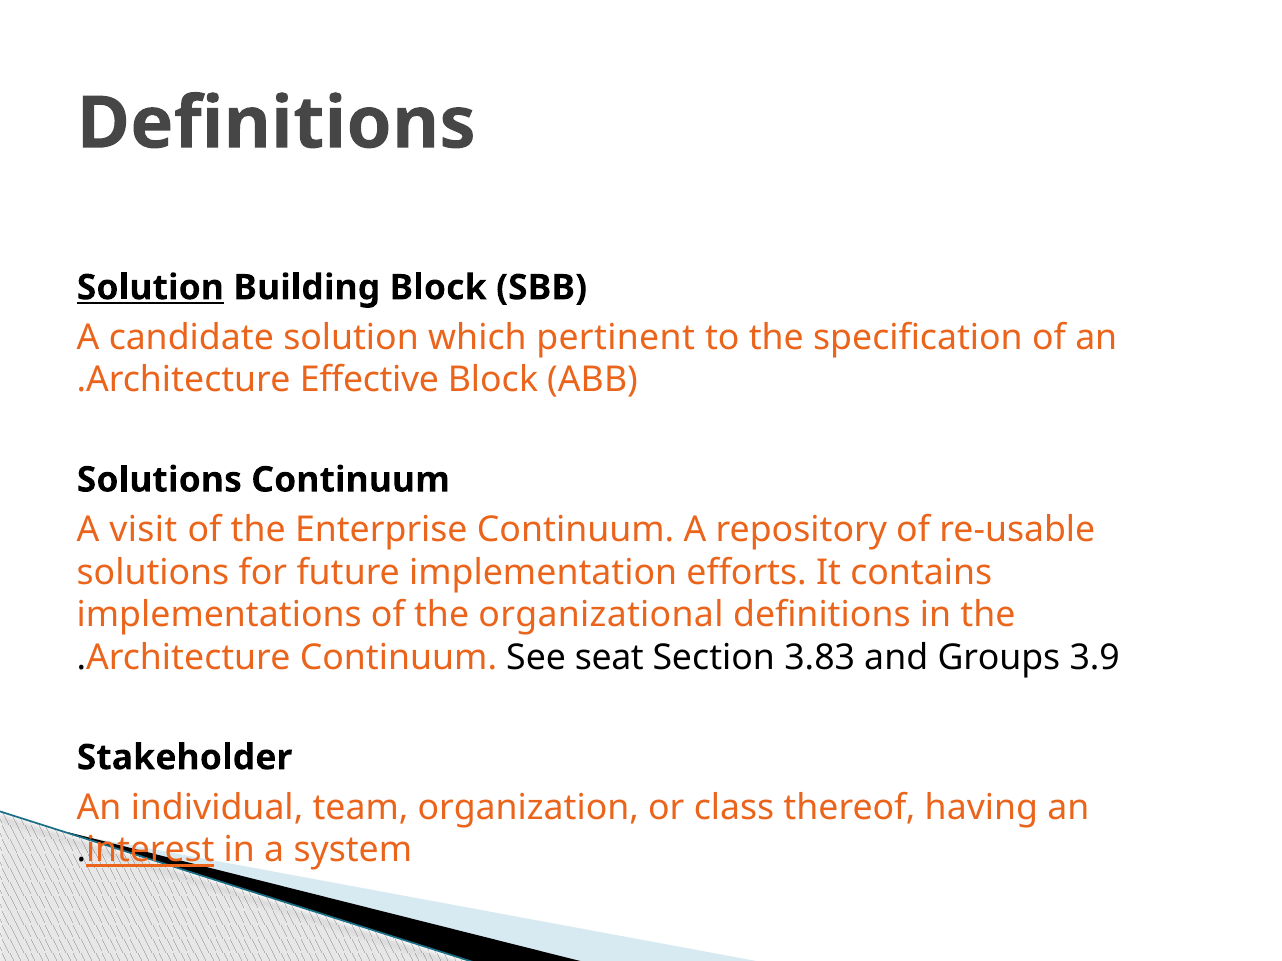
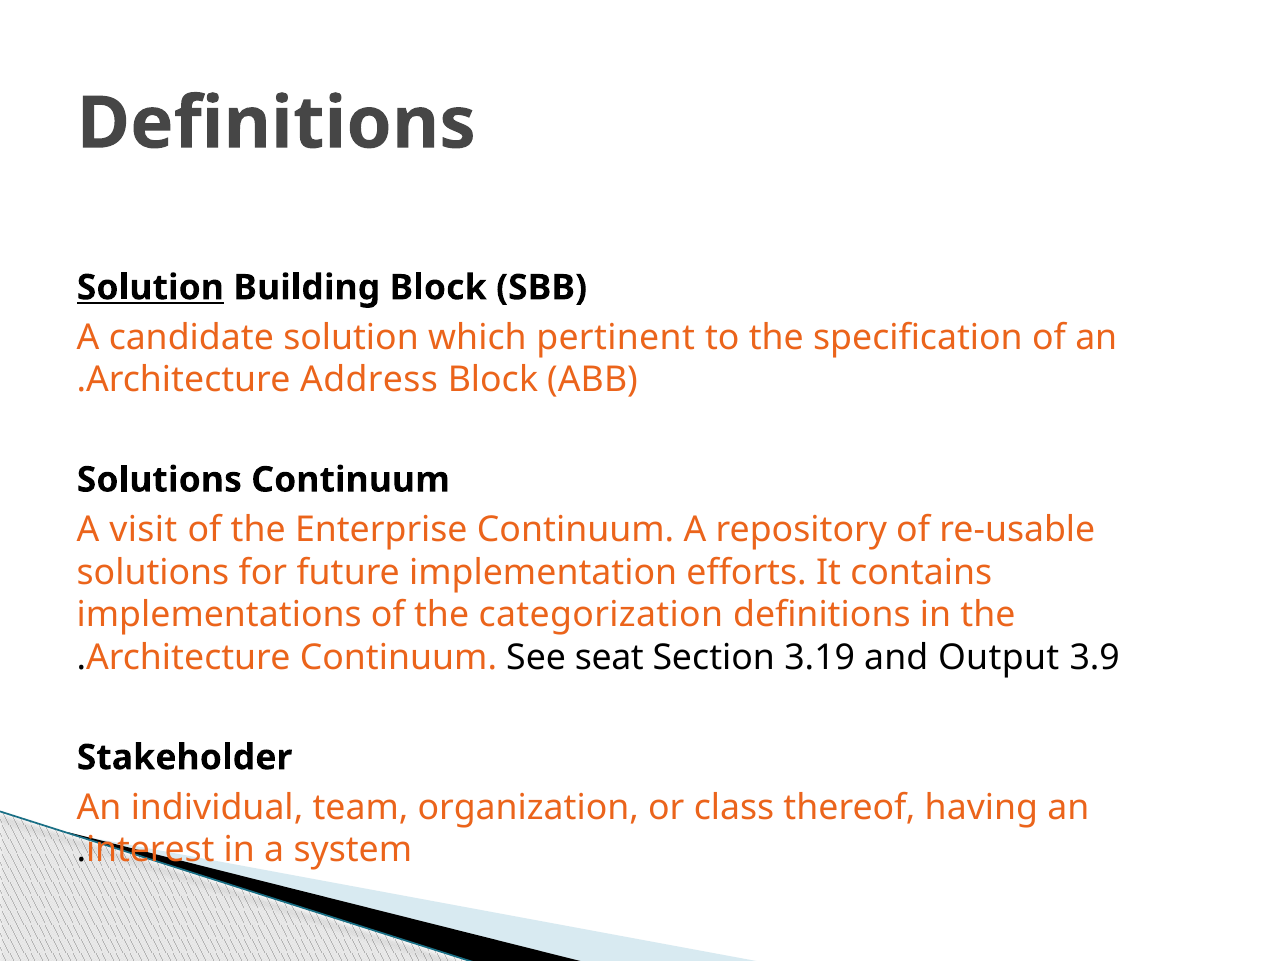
Effective: Effective -> Address
organizational: organizational -> categorization
3.83: 3.83 -> 3.19
Groups: Groups -> Output
interest underline: present -> none
